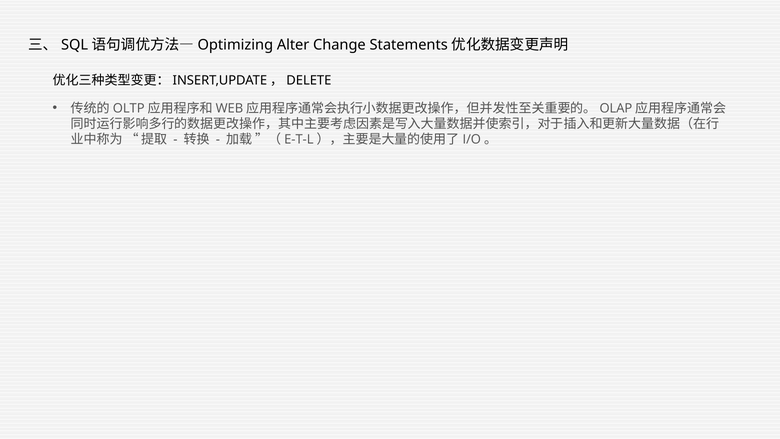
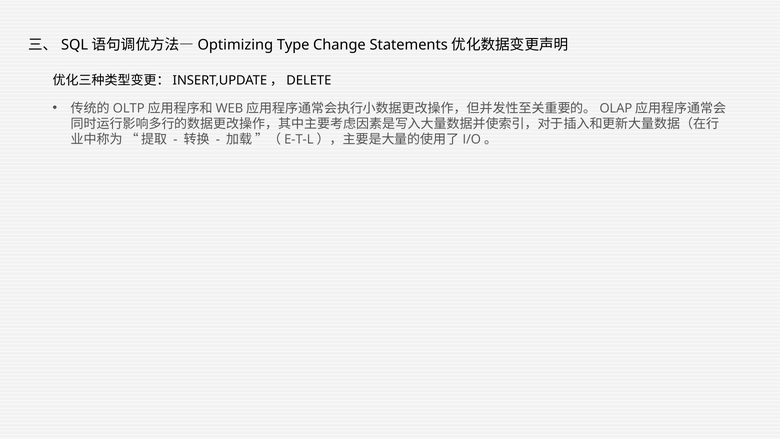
Alter: Alter -> Type
